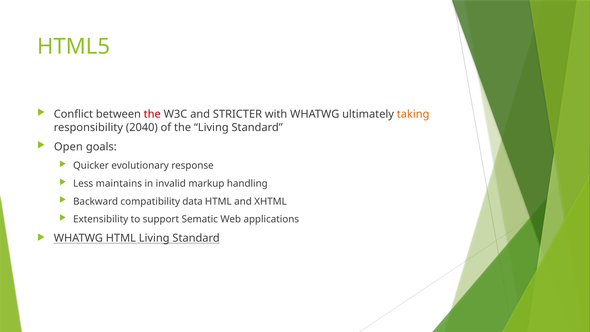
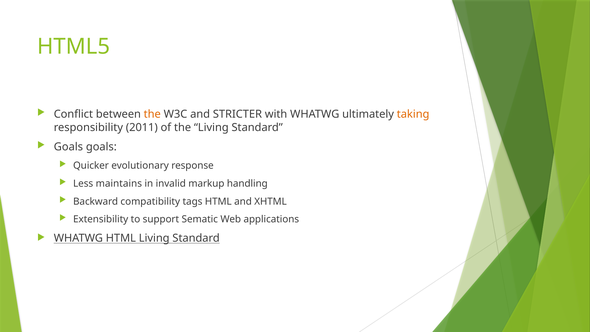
the at (152, 114) colour: red -> orange
2040: 2040 -> 2011
Open at (68, 147): Open -> Goals
data: data -> tags
